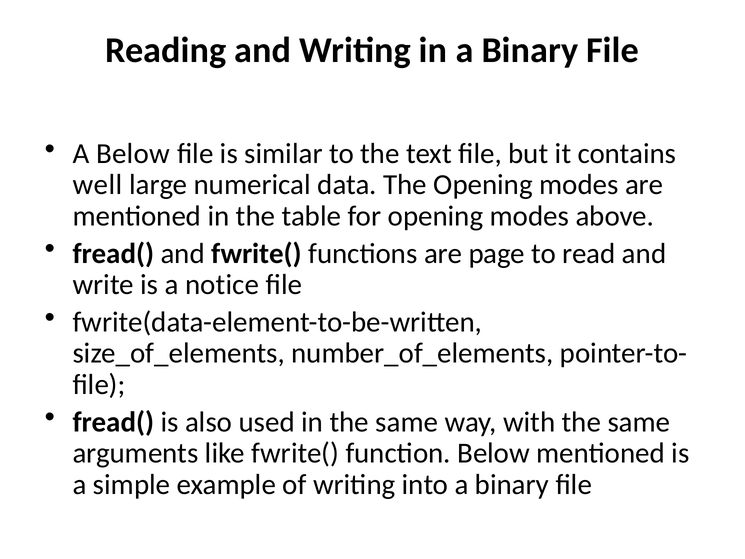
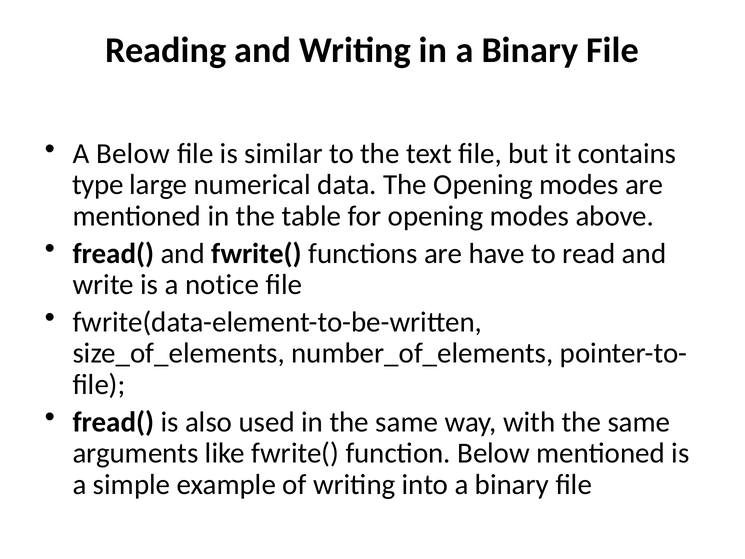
well: well -> type
page: page -> have
